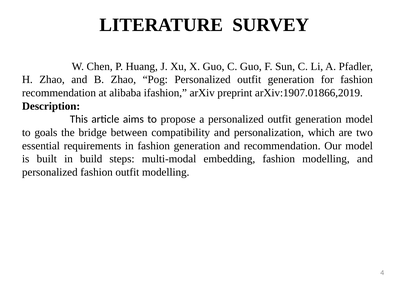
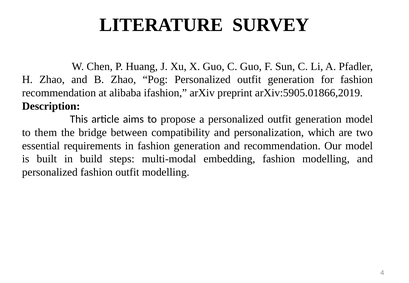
arXiv:1907.01866,2019: arXiv:1907.01866,2019 -> arXiv:5905.01866,2019
goals: goals -> them
